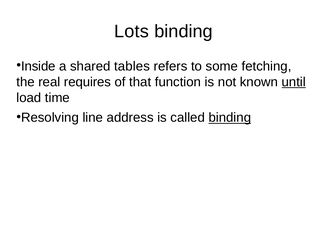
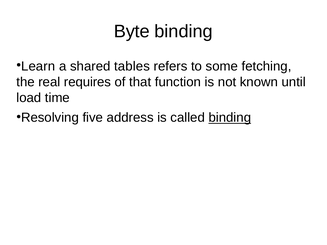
Lots: Lots -> Byte
Inside: Inside -> Learn
until underline: present -> none
line: line -> five
